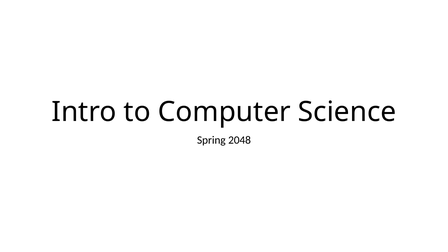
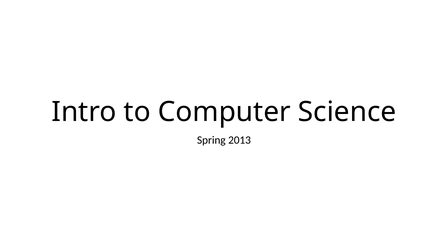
2048: 2048 -> 2013
